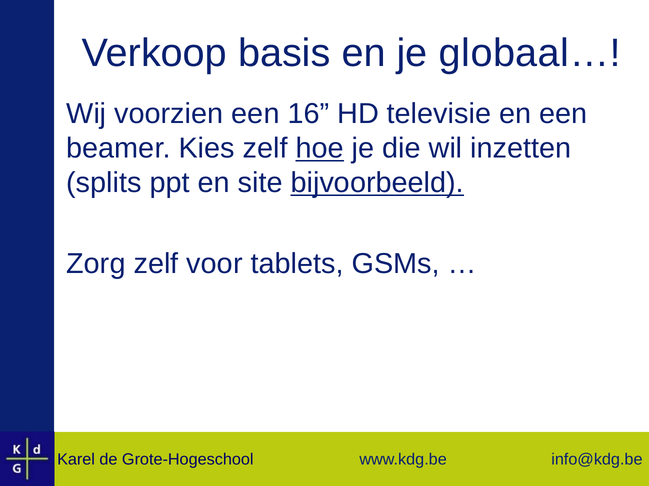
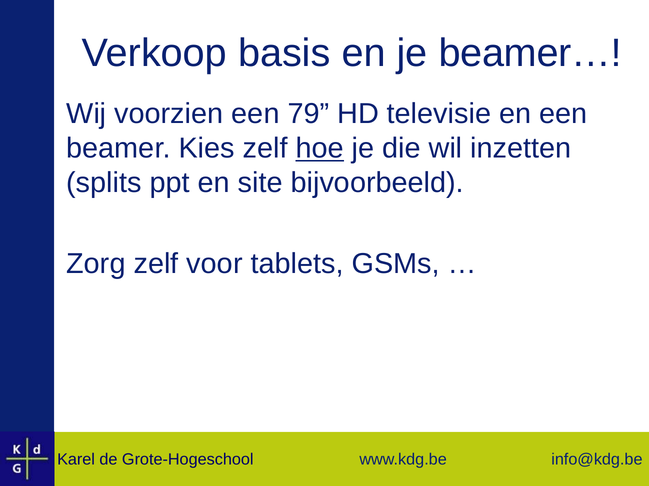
globaal…: globaal… -> beamer…
16: 16 -> 79
bijvoorbeeld underline: present -> none
